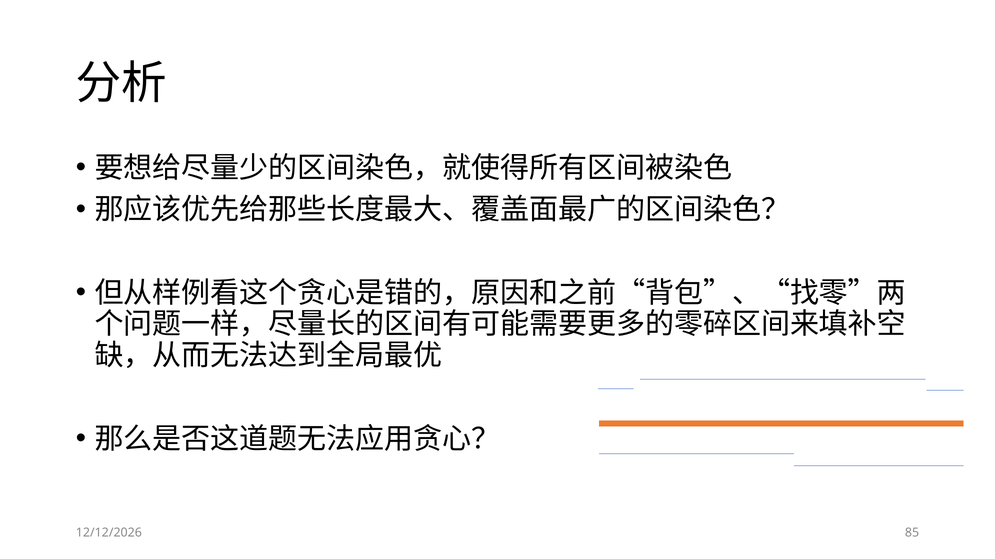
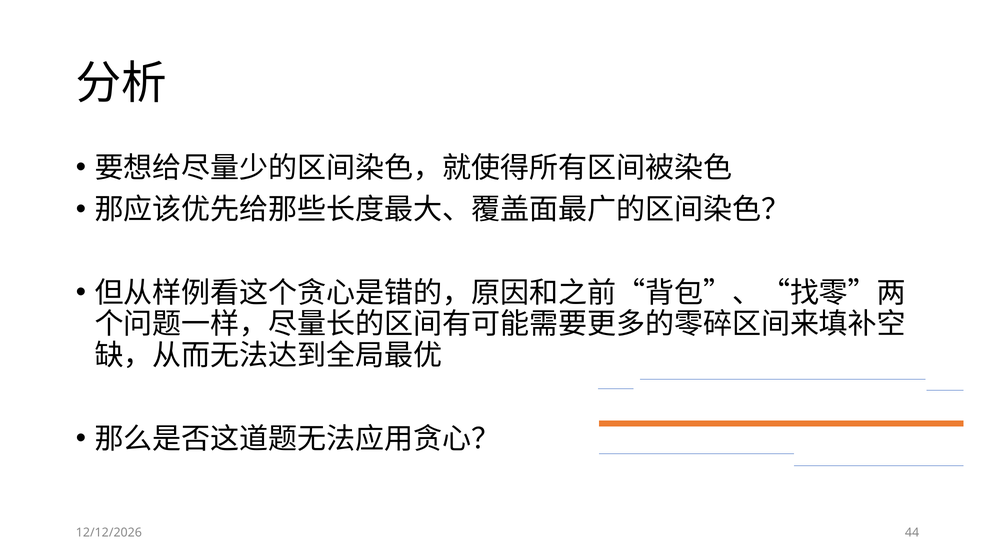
85: 85 -> 44
